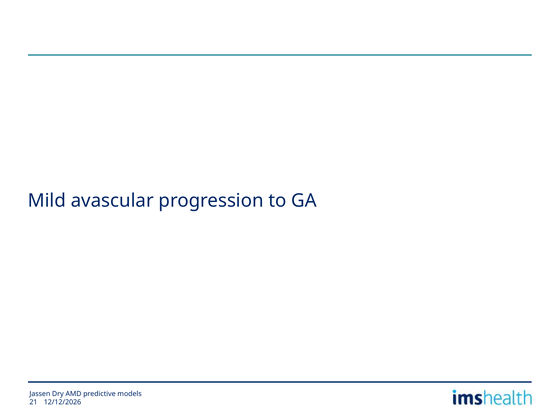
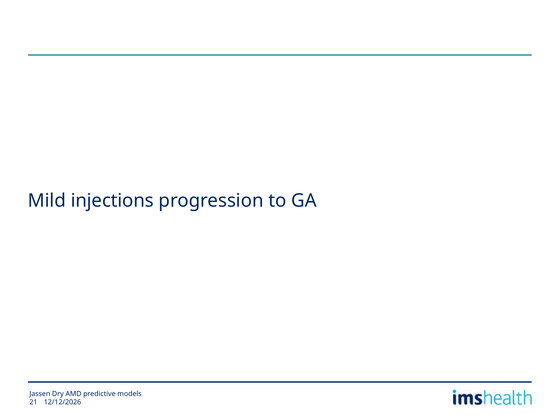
avascular: avascular -> injections
